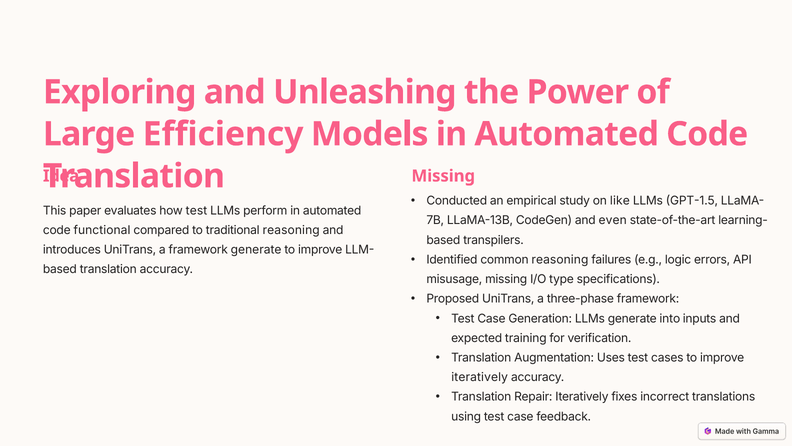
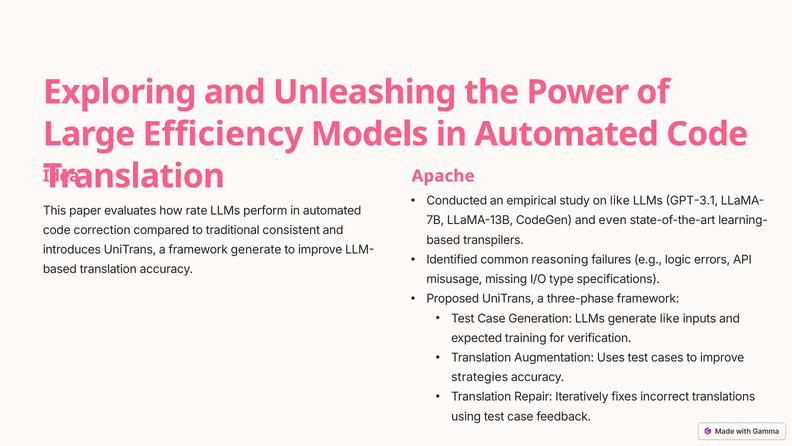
Missing at (443, 176): Missing -> Apache
GPT-1.5: GPT-1.5 -> GPT-3.1
how test: test -> rate
functional: functional -> correction
traditional reasoning: reasoning -> consistent
generate into: into -> like
iteratively at (480, 377): iteratively -> strategies
